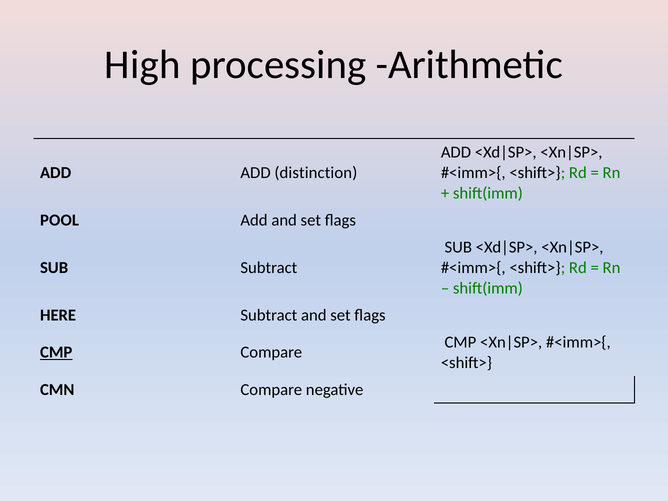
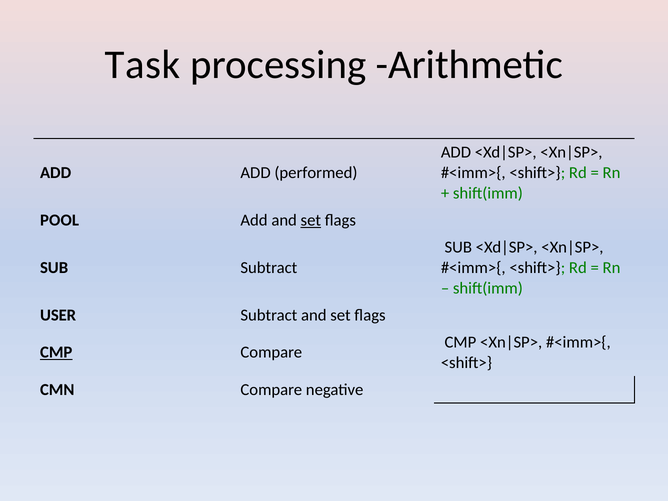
High: High -> Task
distinction: distinction -> performed
set at (311, 220) underline: none -> present
HERE: HERE -> USER
